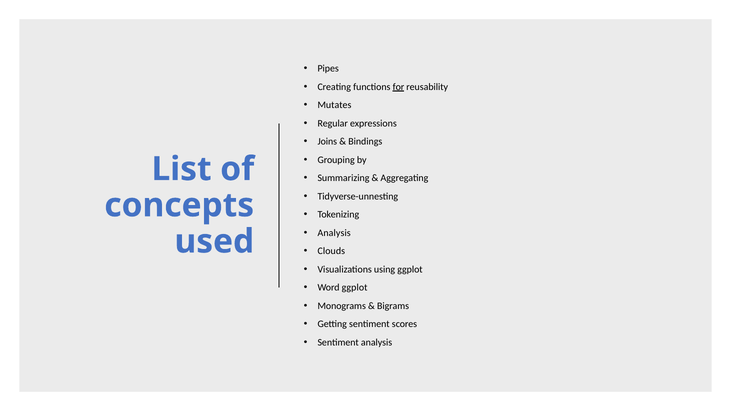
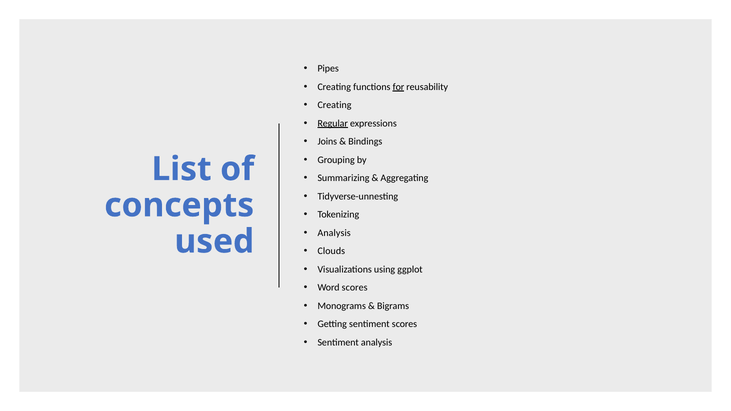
Mutates at (334, 105): Mutates -> Creating
Regular underline: none -> present
Word ggplot: ggplot -> scores
